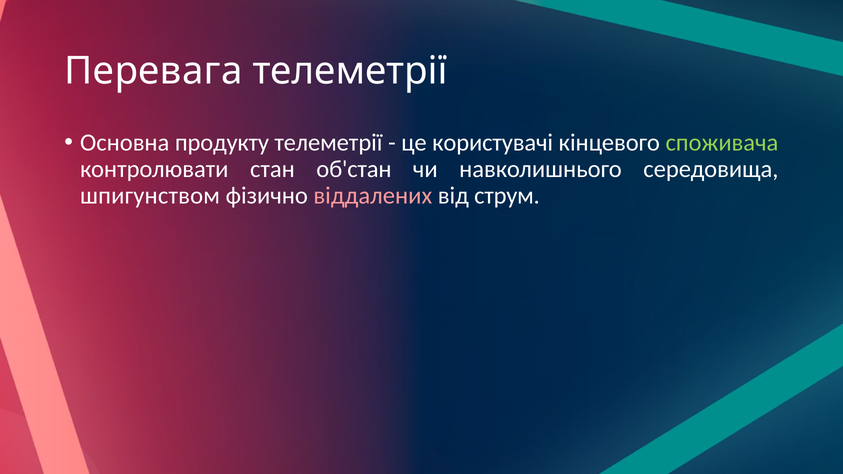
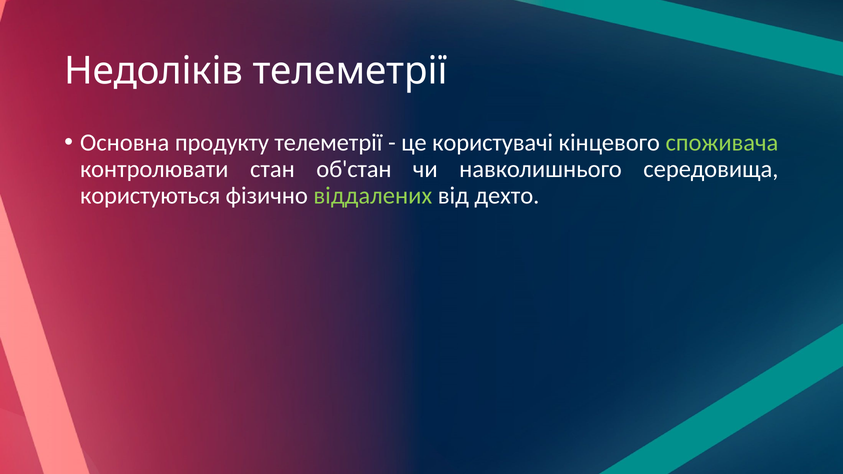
Перевага: Перевага -> Недоліків
шпигунством: шпигунством -> користуються
віддалених colour: pink -> light green
струм: струм -> дехто
